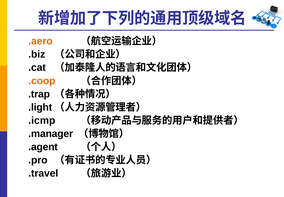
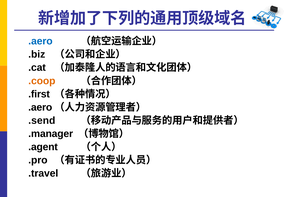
.aero at (40, 41) colour: orange -> blue
.trap: .trap -> .first
.light at (40, 107): .light -> .aero
.icmp: .icmp -> .send
